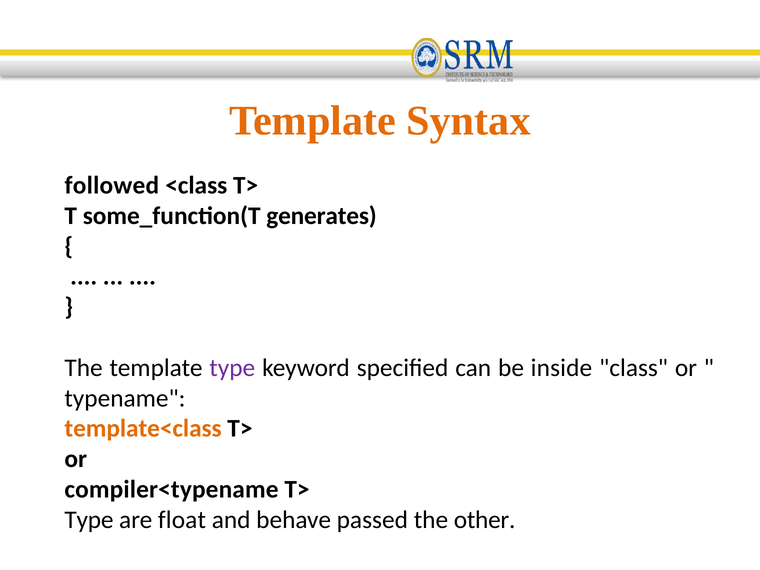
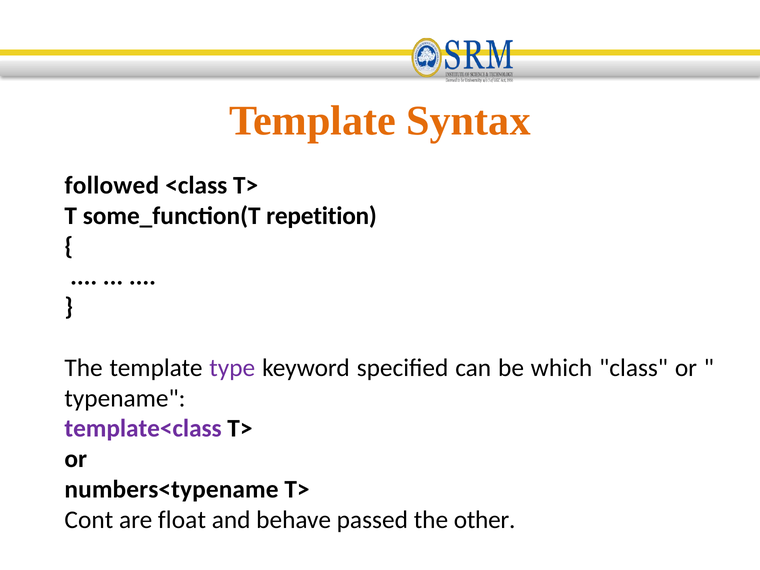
generates: generates -> repetition
inside: inside -> which
template<class colour: orange -> purple
compiler<typename: compiler<typename -> numbers<typename
Type at (89, 520): Type -> Cont
